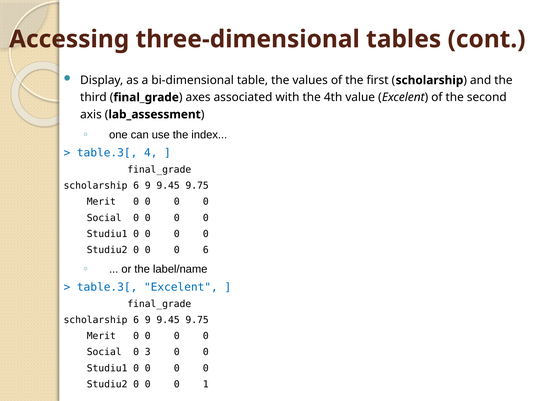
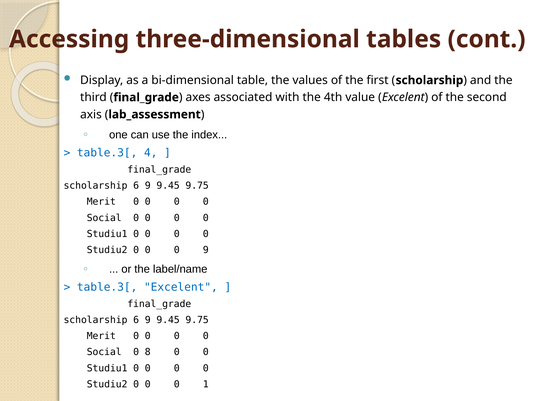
0 6: 6 -> 9
3: 3 -> 8
